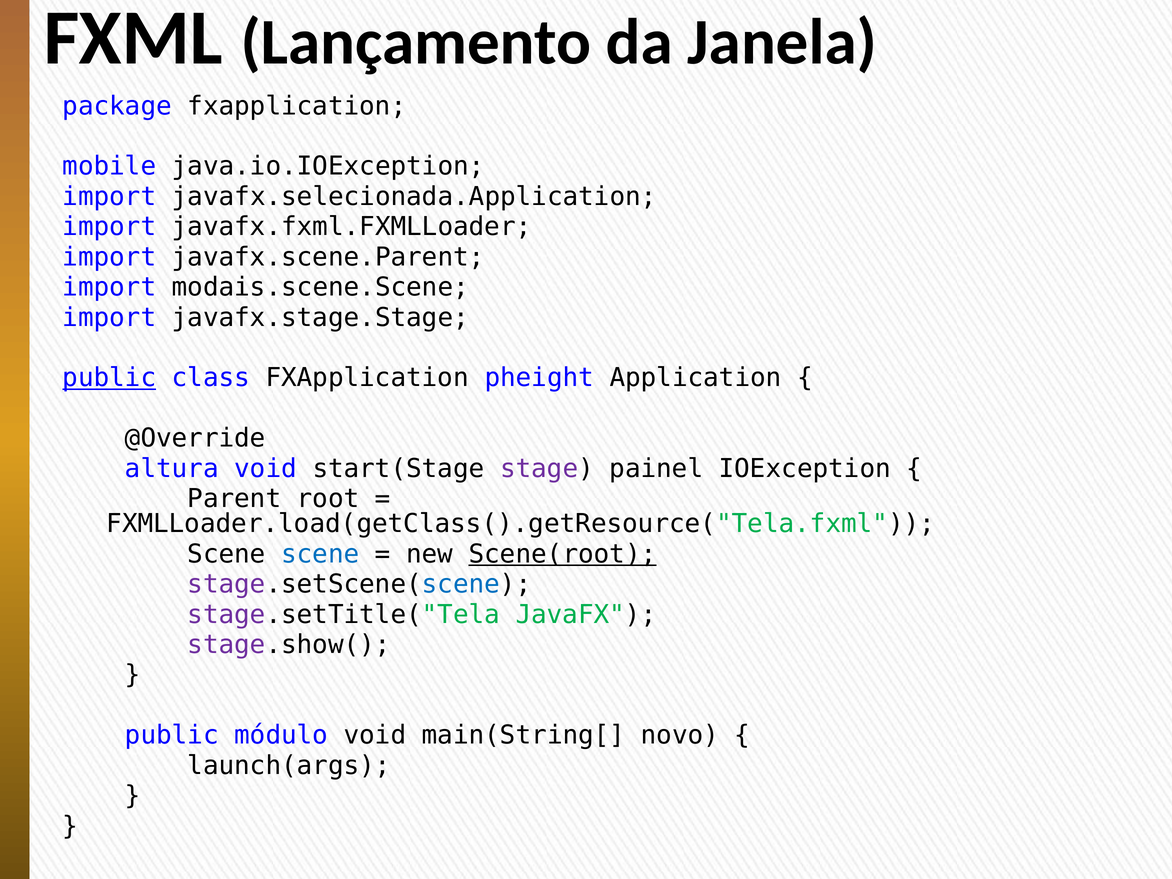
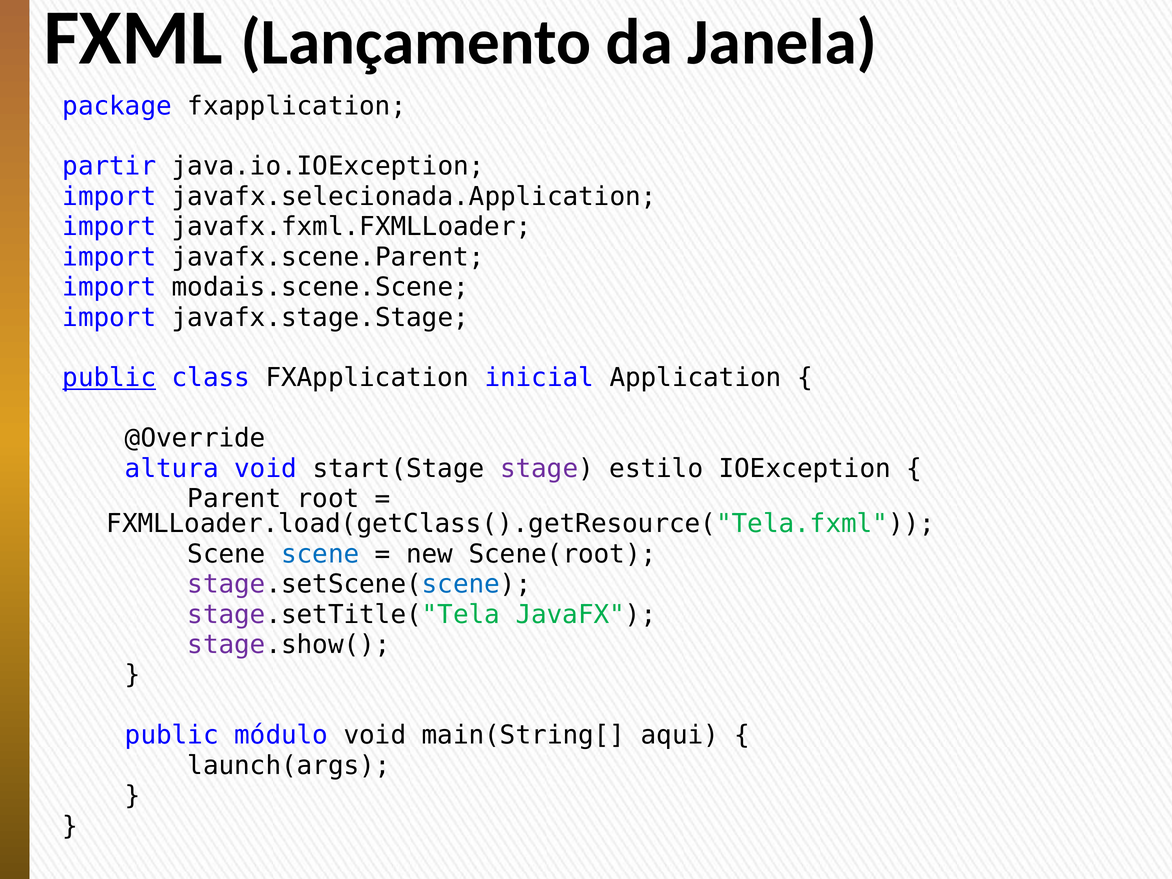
mobile: mobile -> partir
pheight: pheight -> inicial
painel: painel -> estilo
Scene(root underline: present -> none
novo: novo -> aqui
